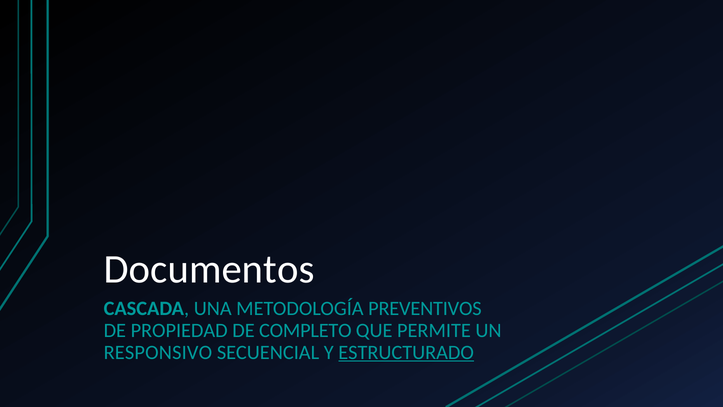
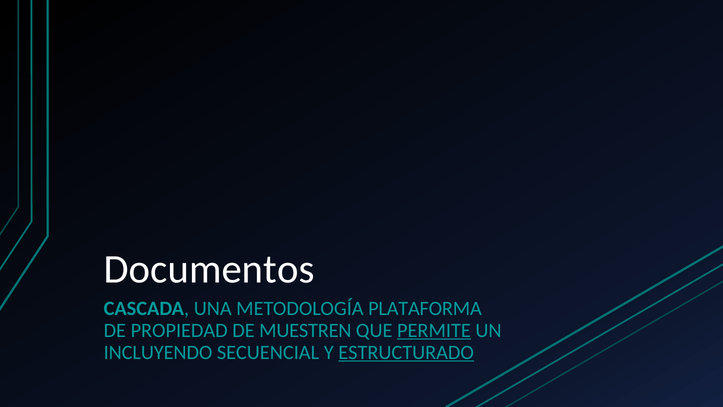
PREVENTIVOS: PREVENTIVOS -> PLATAFORMA
COMPLETO: COMPLETO -> MUESTREN
PERMITE underline: none -> present
RESPONSIVO: RESPONSIVO -> INCLUYENDO
